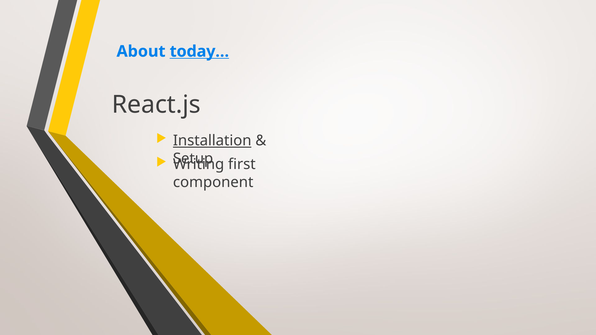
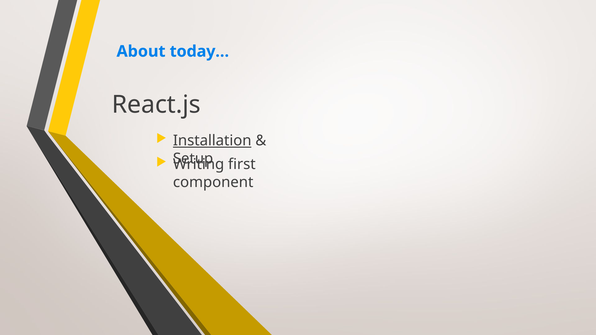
today… underline: present -> none
